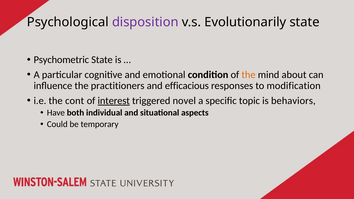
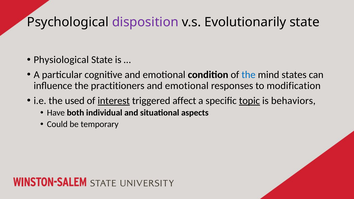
Psychometric: Psychometric -> Physiological
the at (249, 75) colour: orange -> blue
about: about -> states
efficacious at (187, 86): efficacious -> emotional
cont: cont -> used
novel: novel -> affect
topic underline: none -> present
